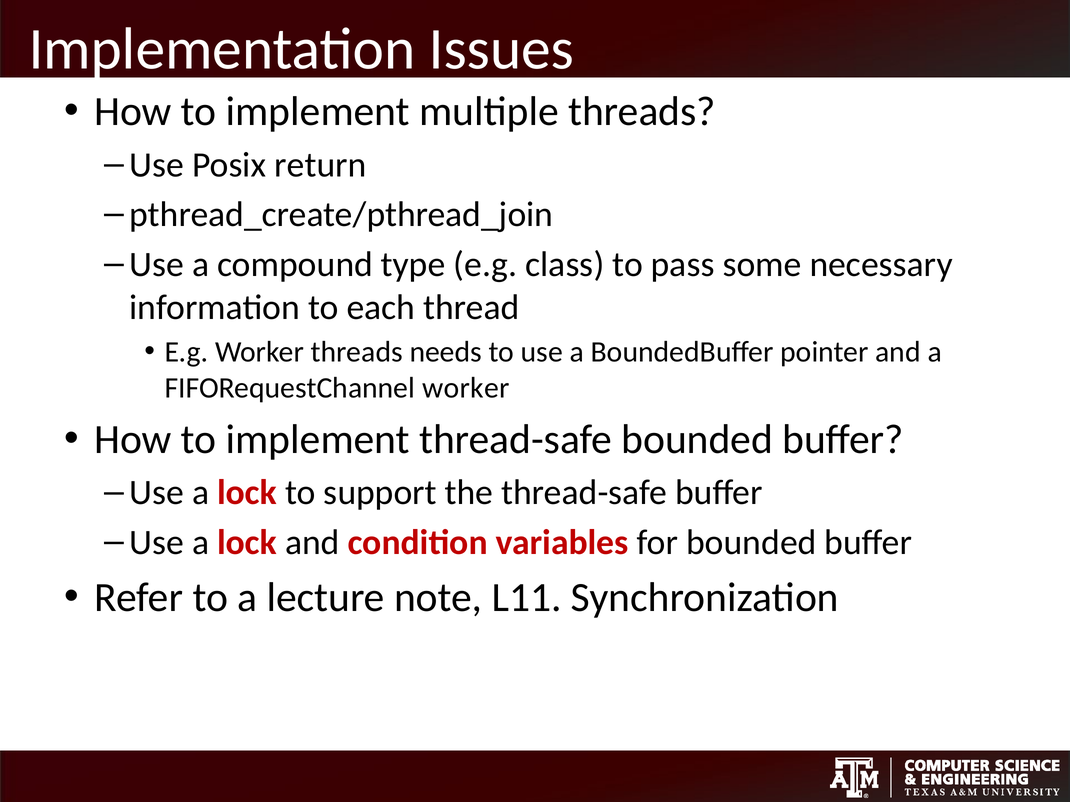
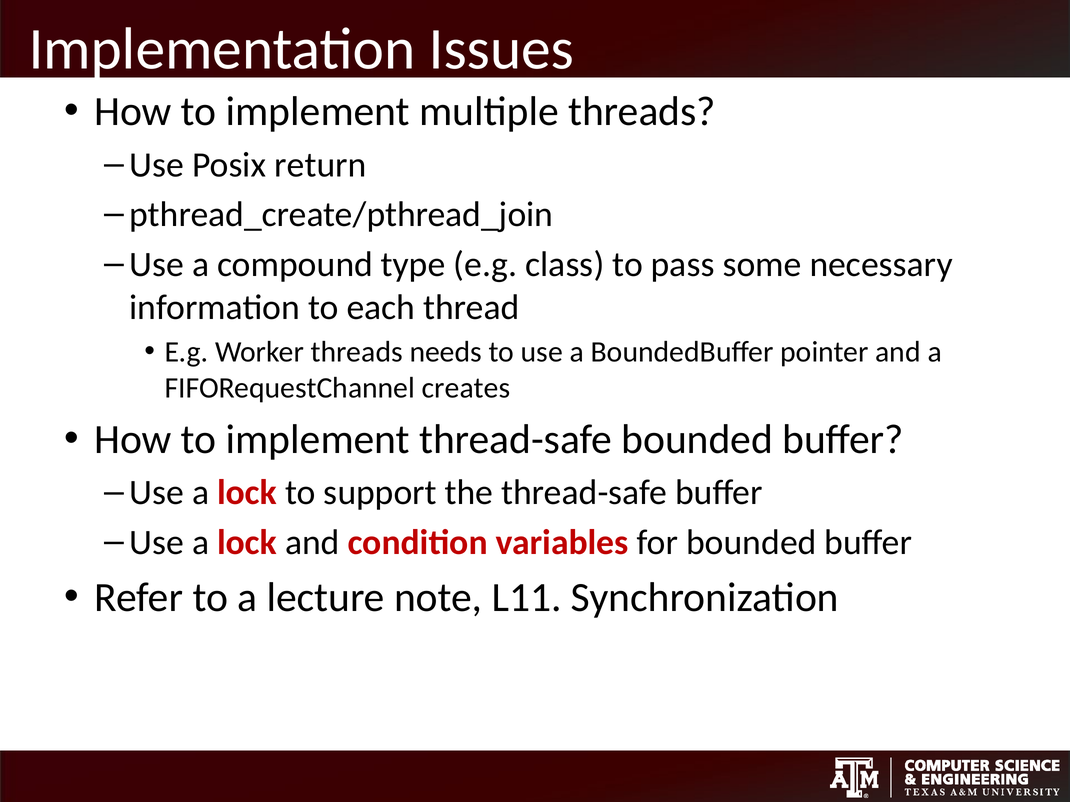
FIFORequestChannel worker: worker -> creates
